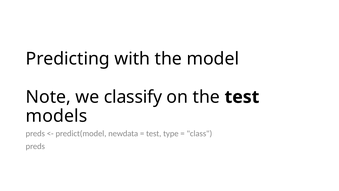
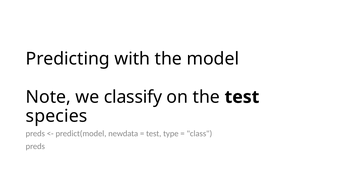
models: models -> species
